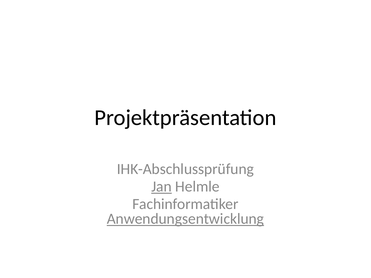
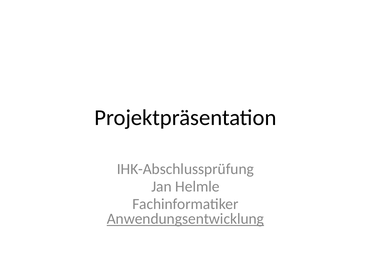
Jan underline: present -> none
